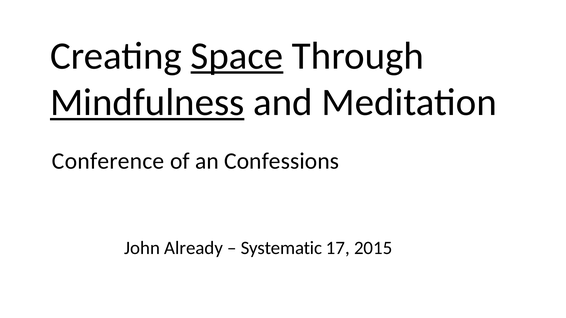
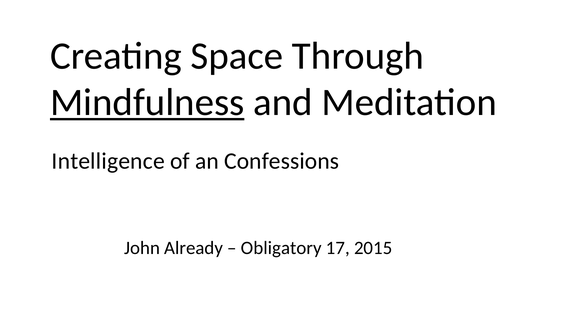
Space underline: present -> none
Conference: Conference -> Intelligence
Systematic: Systematic -> Obligatory
